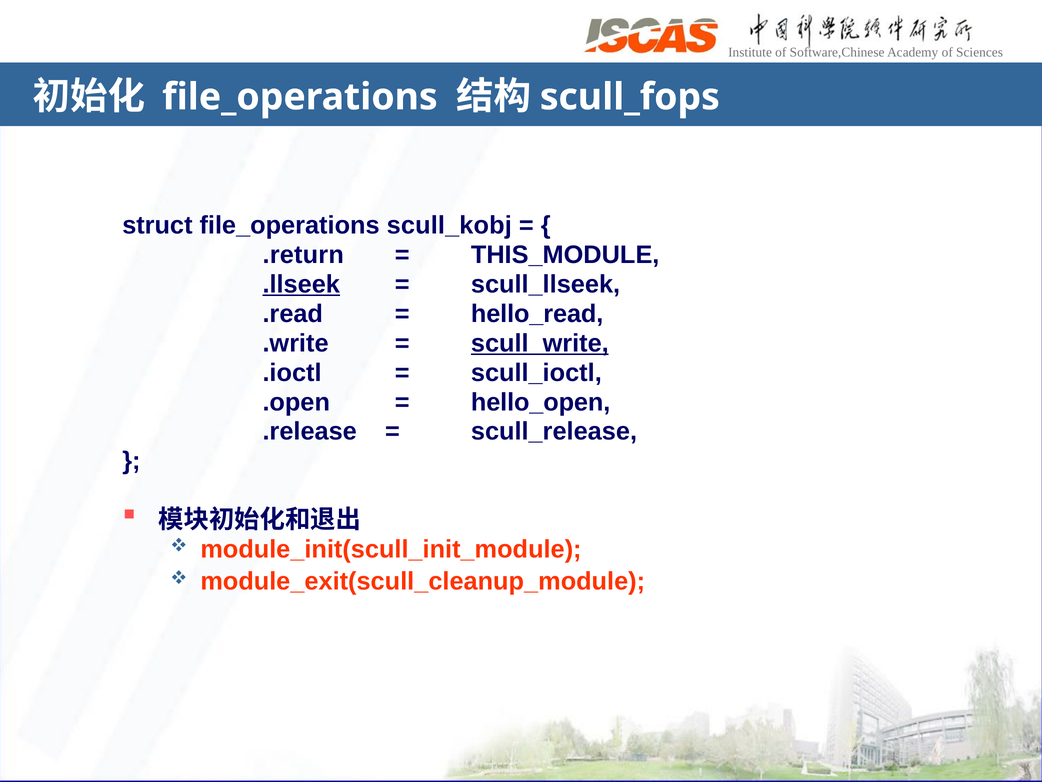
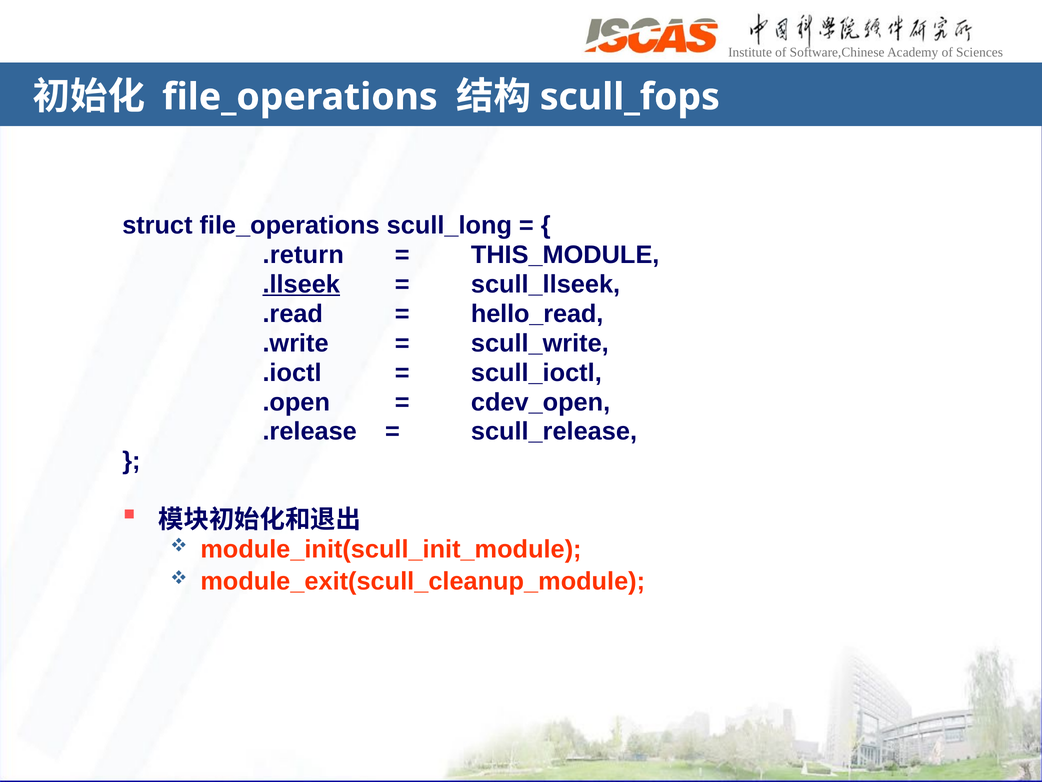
scull_kobj: scull_kobj -> scull_long
scull_write underline: present -> none
hello_open: hello_open -> cdev_open
